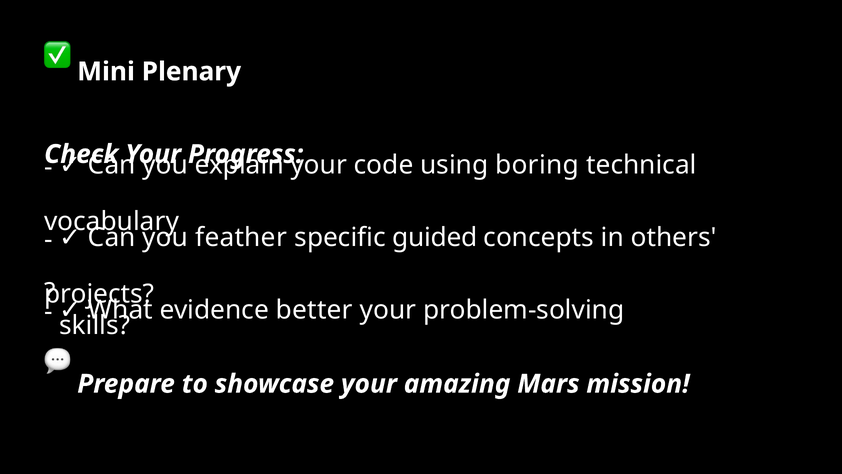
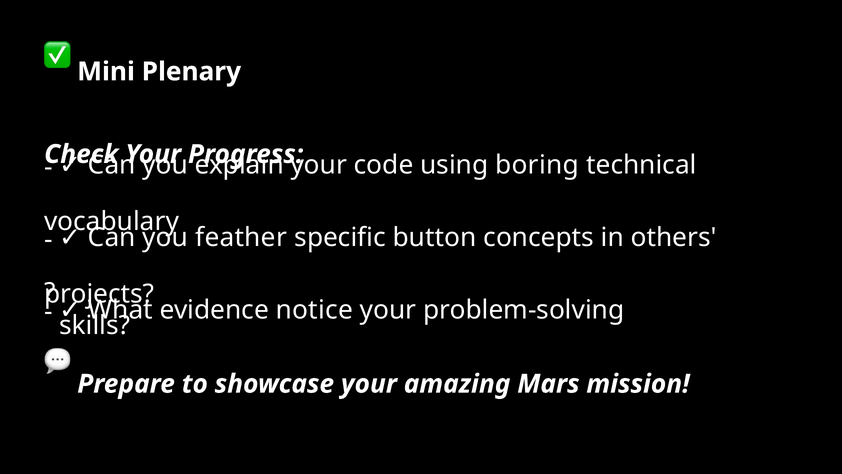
guided: guided -> button
better: better -> notice
